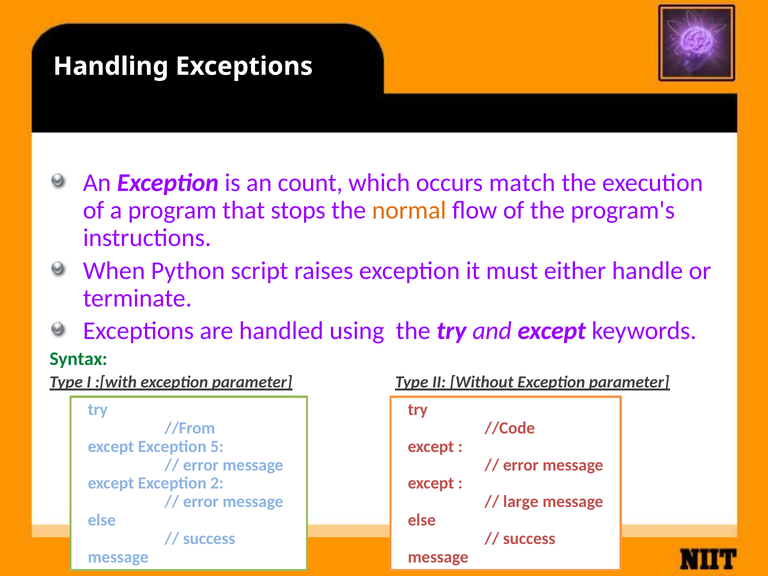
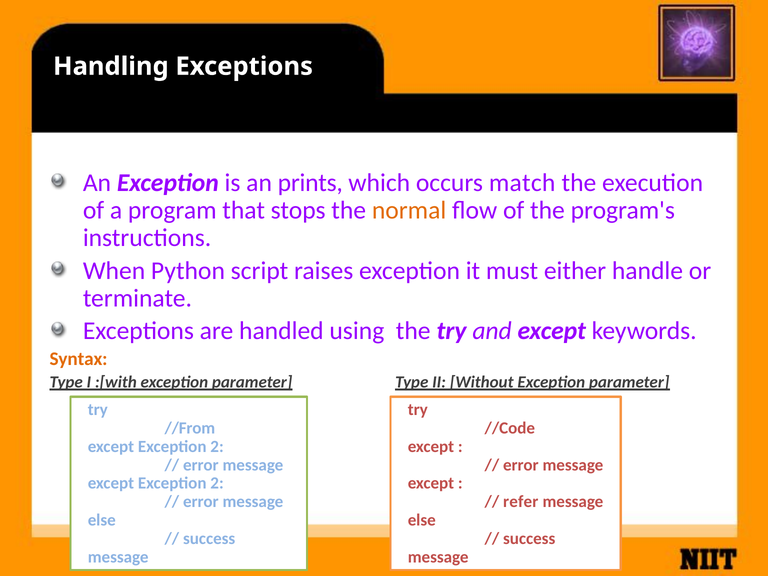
count: count -> prints
Syntax colour: green -> orange
5 at (217, 446): 5 -> 2
large: large -> refer
